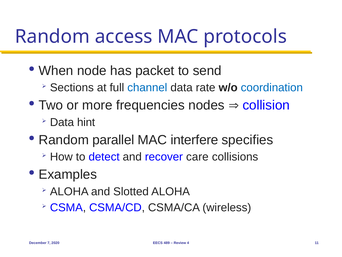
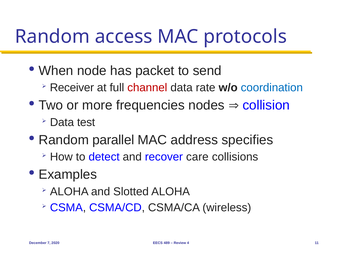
Sections: Sections -> Receiver
channel colour: blue -> red
hint: hint -> test
interfere: interfere -> address
